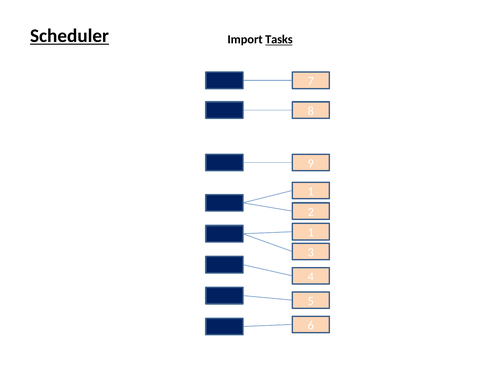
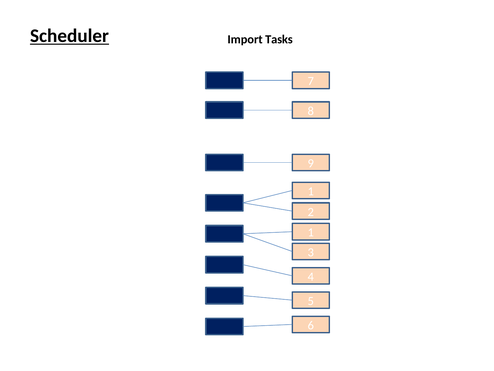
Tasks underline: present -> none
